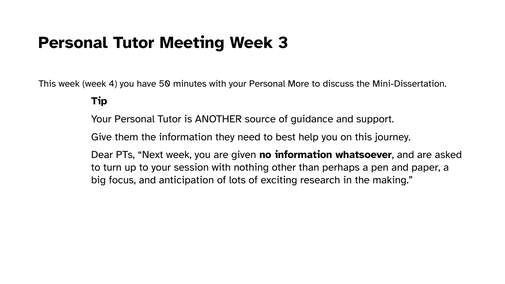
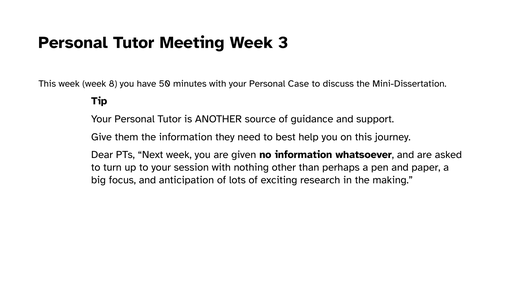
4: 4 -> 8
More: More -> Case
